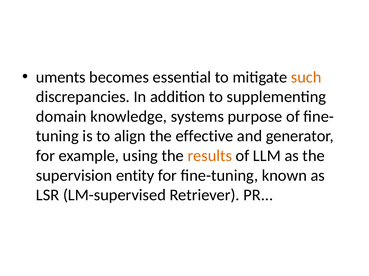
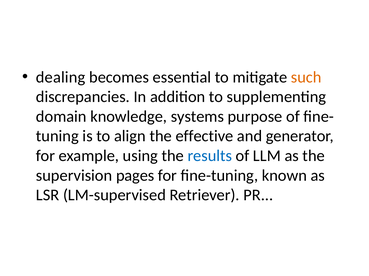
uments: uments -> dealing
results colour: orange -> blue
entity: entity -> pages
